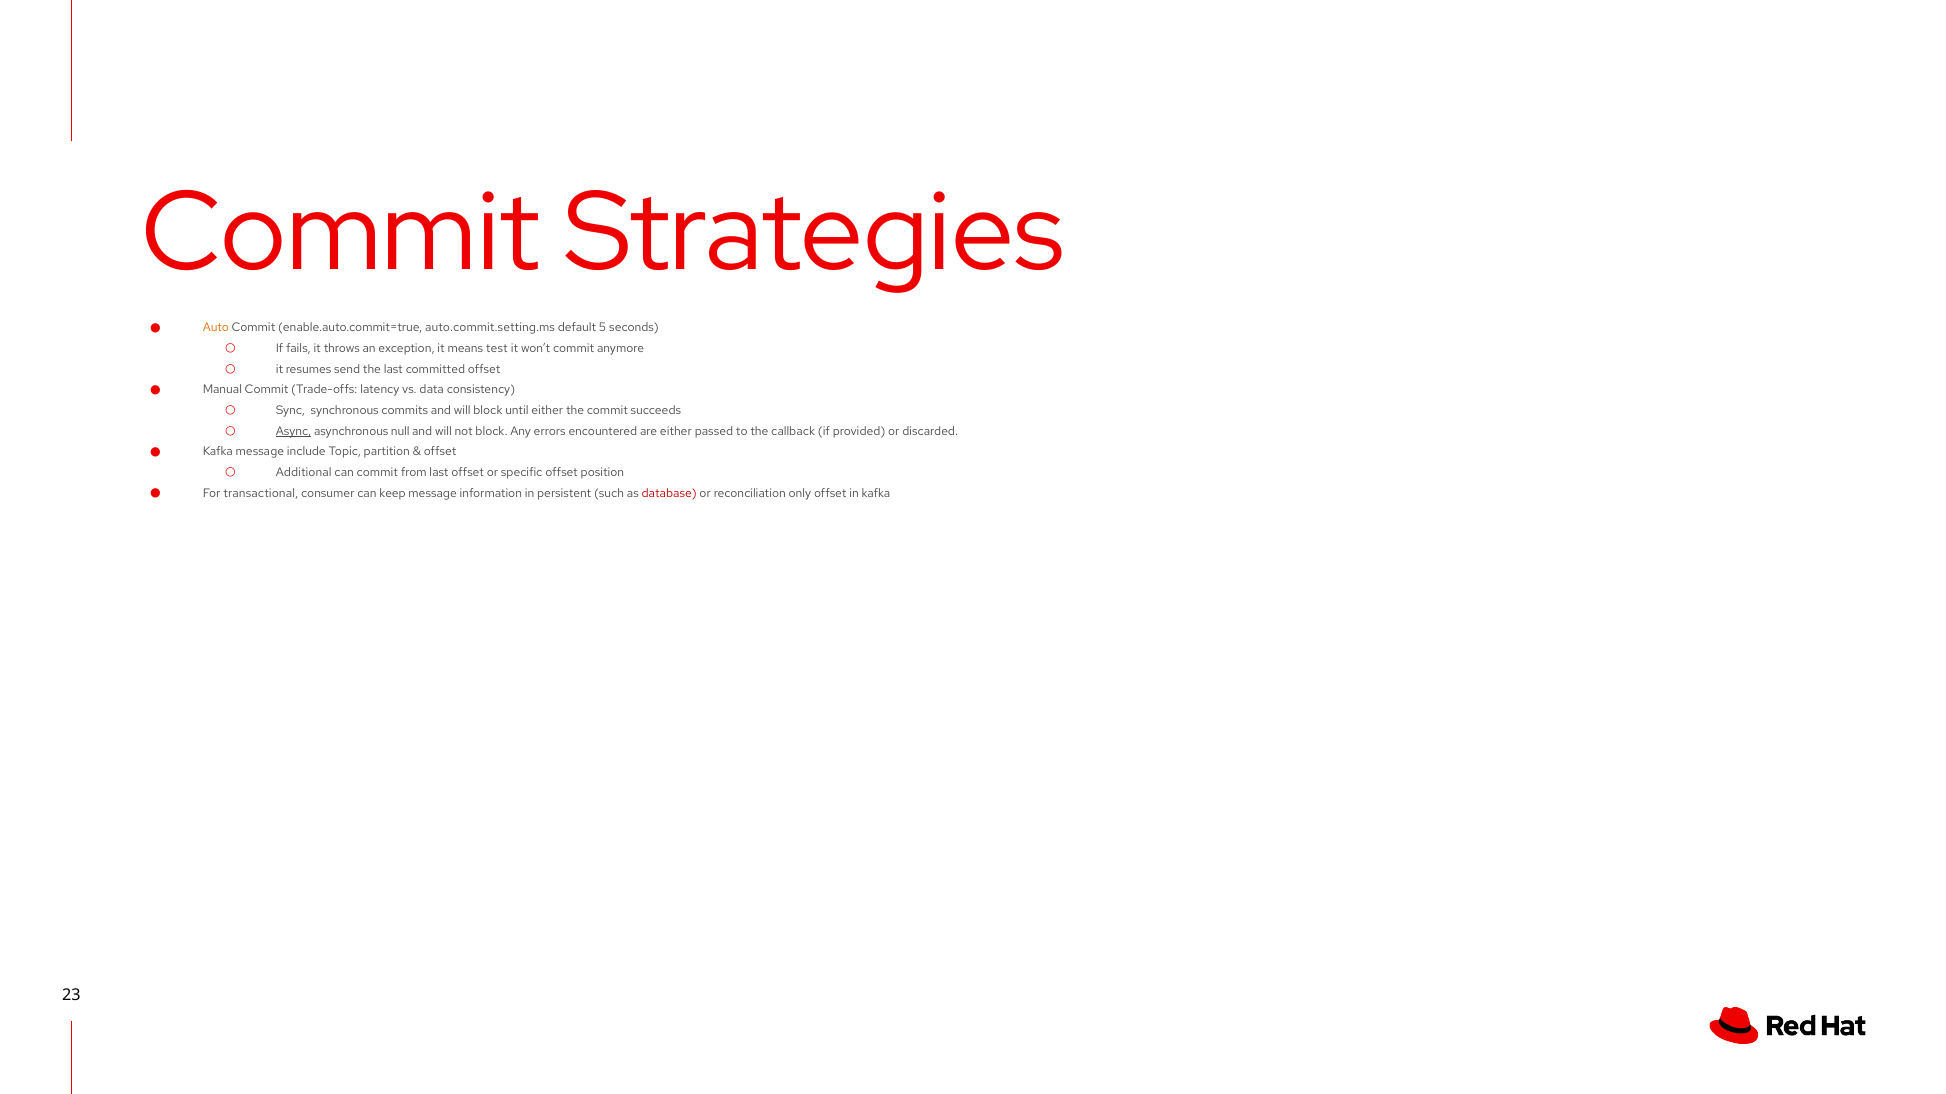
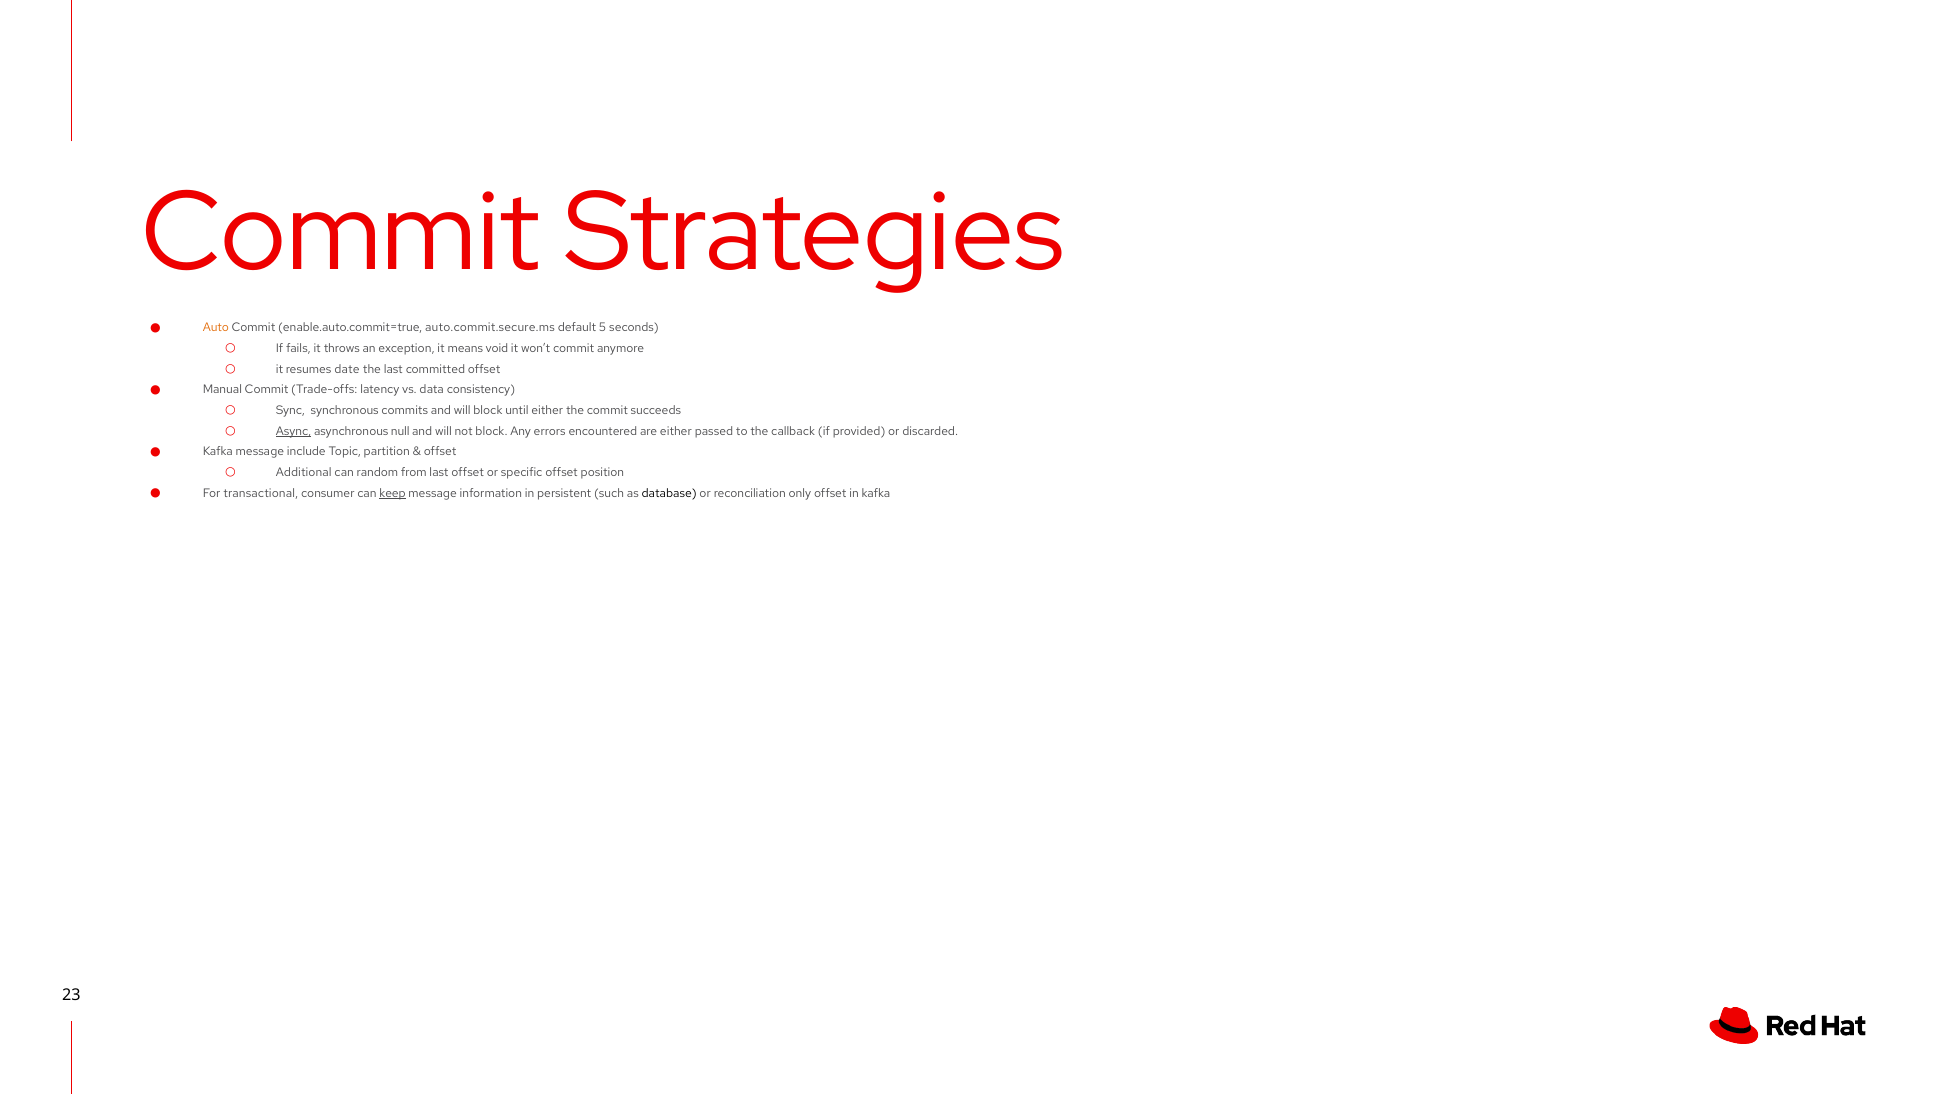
auto.commit.setting.ms: auto.commit.setting.ms -> auto.commit.secure.ms
test: test -> void
send: send -> date
can commit: commit -> random
keep underline: none -> present
database colour: red -> black
